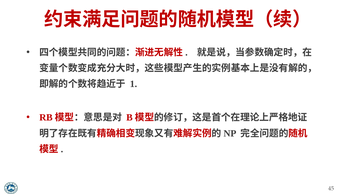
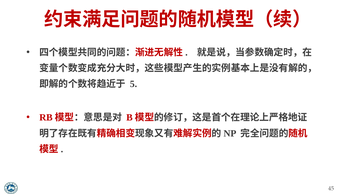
1: 1 -> 5
